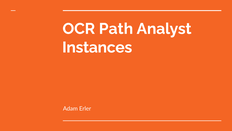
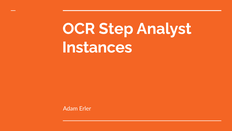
Path: Path -> Step
